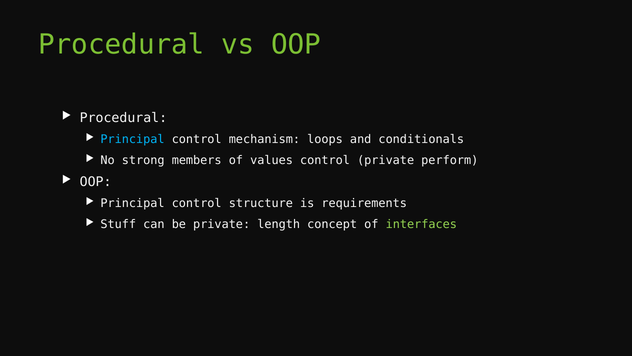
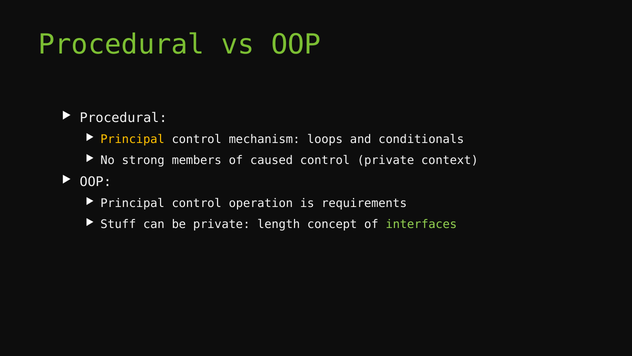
Principal at (133, 139) colour: light blue -> yellow
values: values -> caused
perform: perform -> context
structure: structure -> operation
